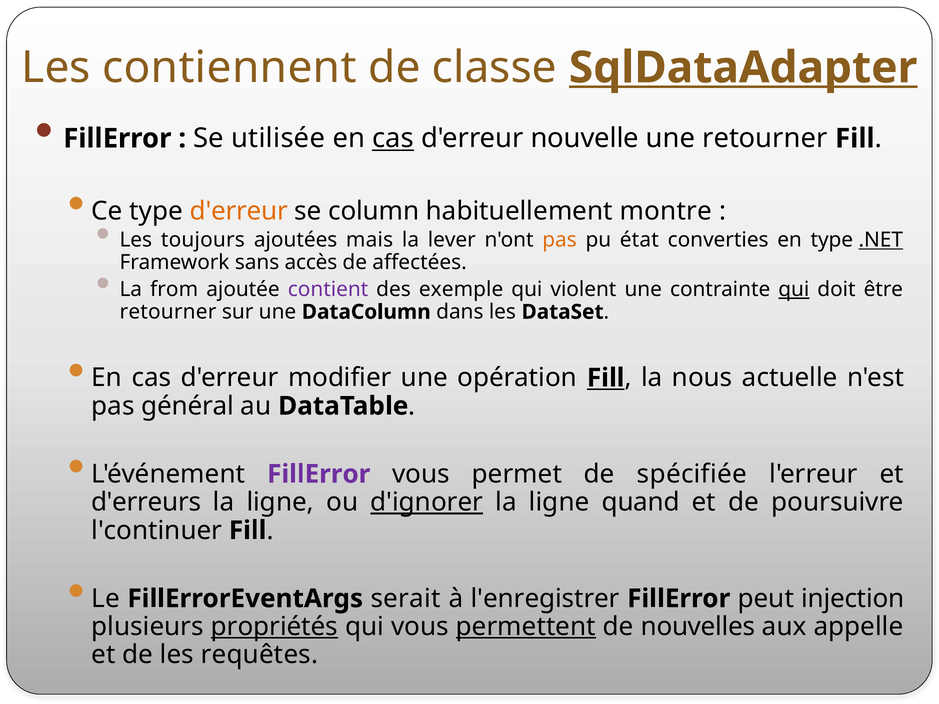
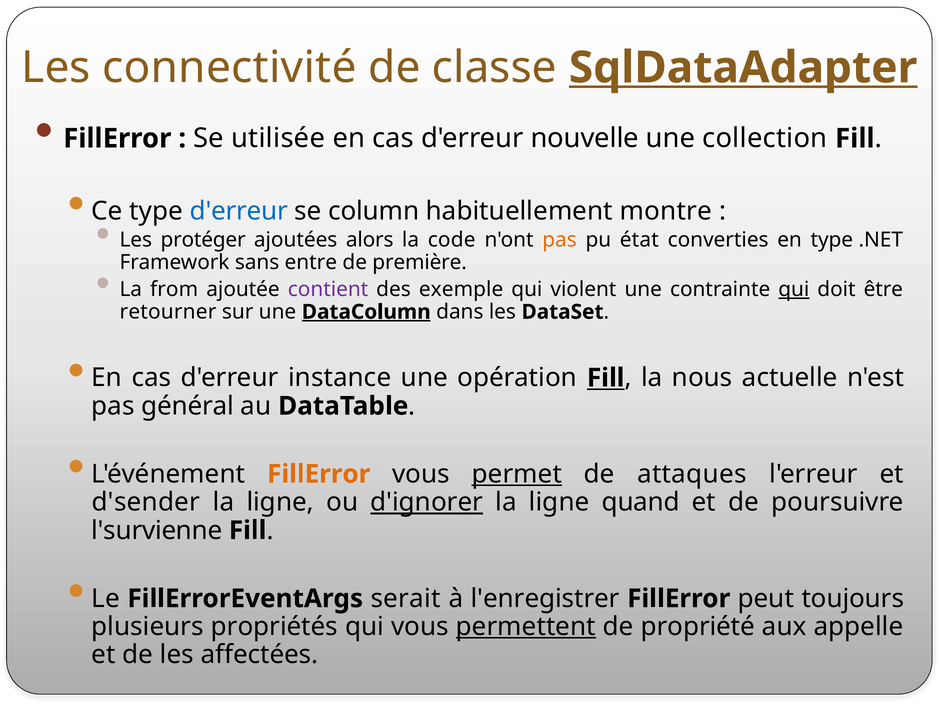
contiennent: contiennent -> connectivité
cas at (393, 138) underline: present -> none
une retourner: retourner -> collection
d'erreur at (239, 211) colour: orange -> blue
toujours: toujours -> protéger
mais: mais -> alors
lever: lever -> code
.NET underline: present -> none
accès: accès -> entre
affectées: affectées -> première
DataColumn underline: none -> present
modifier: modifier -> instance
FillError at (319, 474) colour: purple -> orange
permet underline: none -> present
spécifiée: spécifiée -> attaques
d'erreurs: d'erreurs -> d'sender
l'continuer: l'continuer -> l'survienne
injection: injection -> toujours
propriétés underline: present -> none
nouvelles: nouvelles -> propriété
requêtes: requêtes -> affectées
